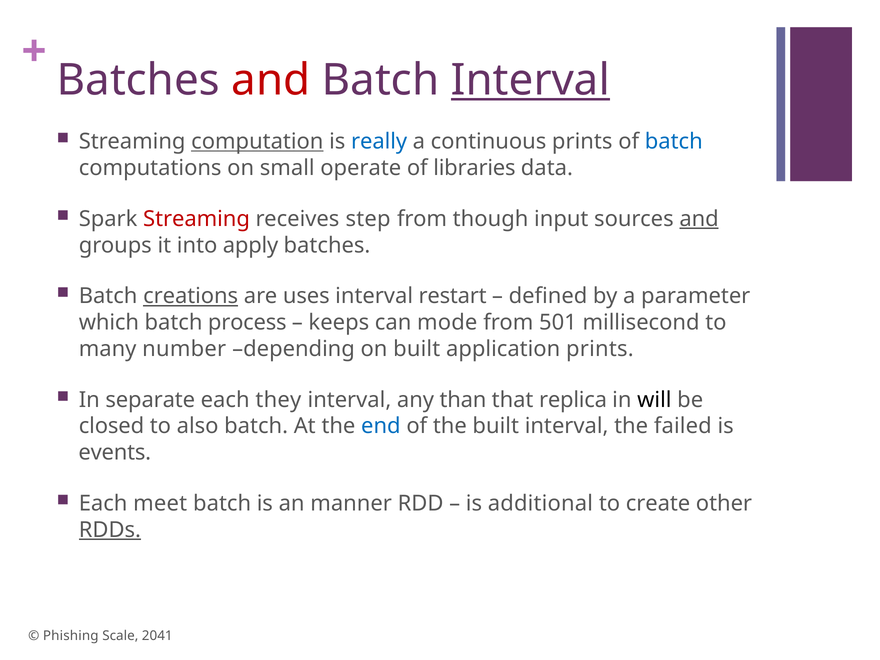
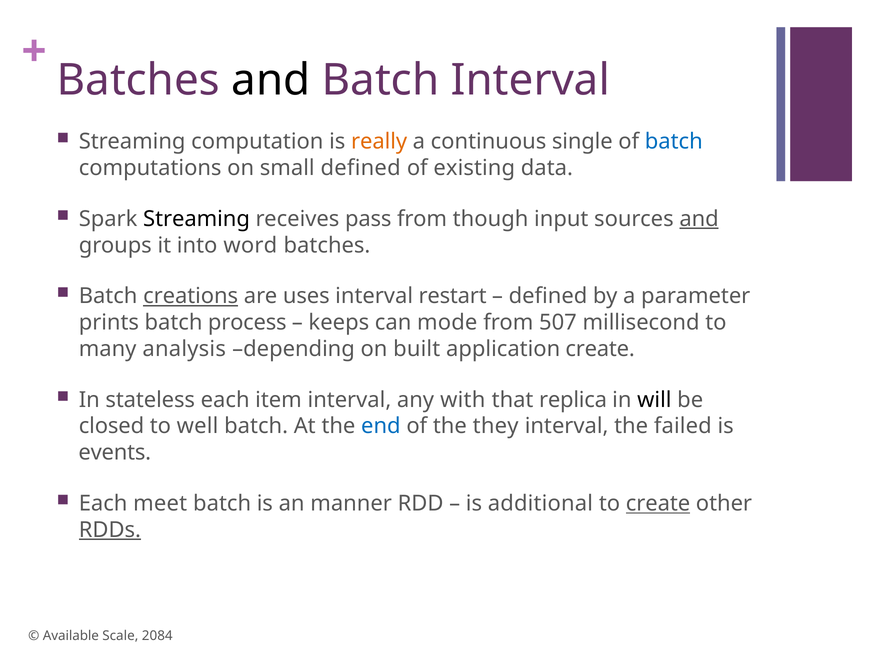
and at (271, 80) colour: red -> black
Interval at (530, 80) underline: present -> none
computation underline: present -> none
really colour: blue -> orange
continuous prints: prints -> single
small operate: operate -> defined
libraries: libraries -> existing
Streaming at (197, 219) colour: red -> black
step: step -> pass
apply: apply -> word
which: which -> prints
501: 501 -> 507
number: number -> analysis
application prints: prints -> create
separate: separate -> stateless
they: they -> item
than: than -> with
also: also -> well
the built: built -> they
create at (658, 503) underline: none -> present
Phishing: Phishing -> Available
2041: 2041 -> 2084
